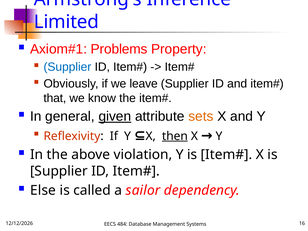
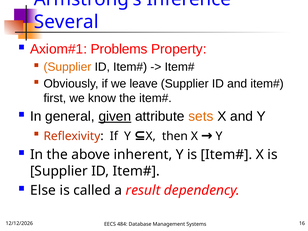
Limited: Limited -> Several
Supplier at (67, 67) colour: blue -> orange
that: that -> first
then underline: present -> none
violation: violation -> inherent
sailor: sailor -> result
